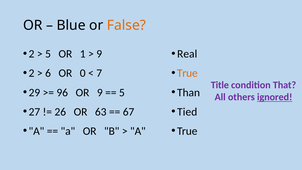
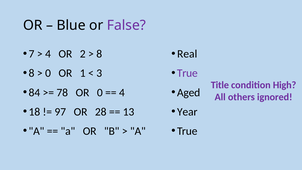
False colour: orange -> purple
2 at (32, 54): 2 -> 7
5 at (48, 54): 5 -> 4
1: 1 -> 2
9 at (99, 54): 9 -> 8
2 at (32, 73): 2 -> 8
6 at (48, 73): 6 -> 0
0: 0 -> 1
7: 7 -> 3
True at (187, 73) colour: orange -> purple
That: That -> High
29: 29 -> 84
96: 96 -> 78
OR 9: 9 -> 0
5 at (122, 92): 5 -> 4
Than: Than -> Aged
ignored underline: present -> none
27: 27 -> 18
26: 26 -> 97
63: 63 -> 28
67: 67 -> 13
Tied: Tied -> Year
